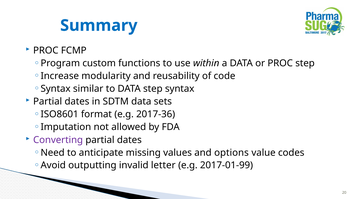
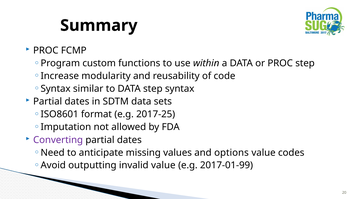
Summary colour: blue -> black
2017-36: 2017-36 -> 2017-25
invalid letter: letter -> value
